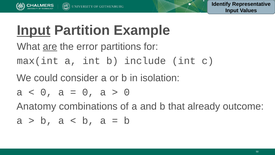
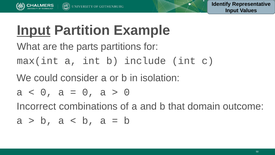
are underline: present -> none
error: error -> parts
Anatomy: Anatomy -> Incorrect
already: already -> domain
